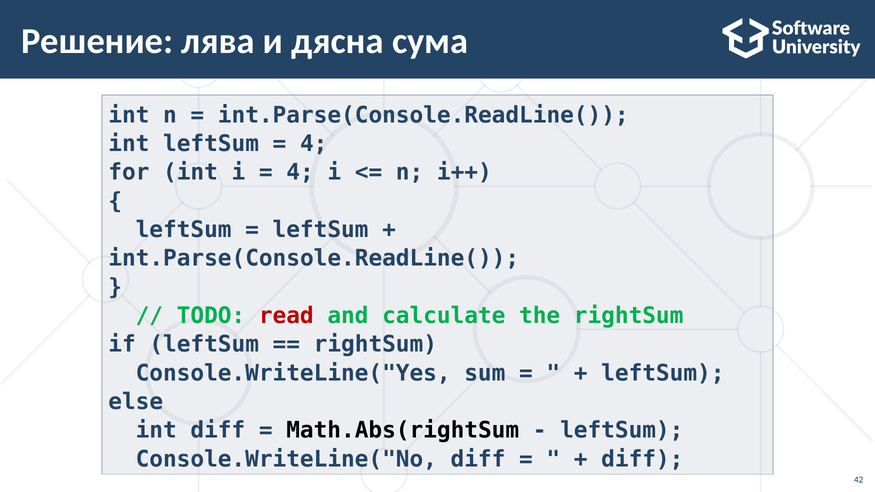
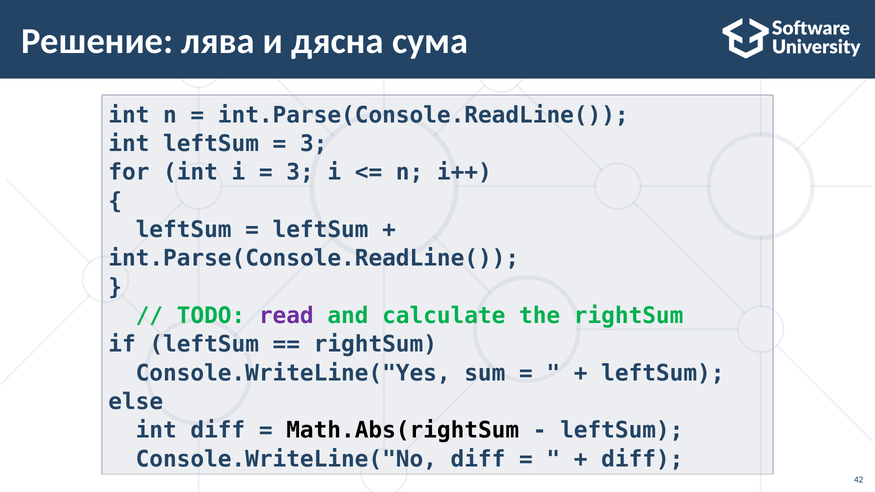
4 at (314, 144): 4 -> 3
4 at (300, 172): 4 -> 3
read colour: red -> purple
